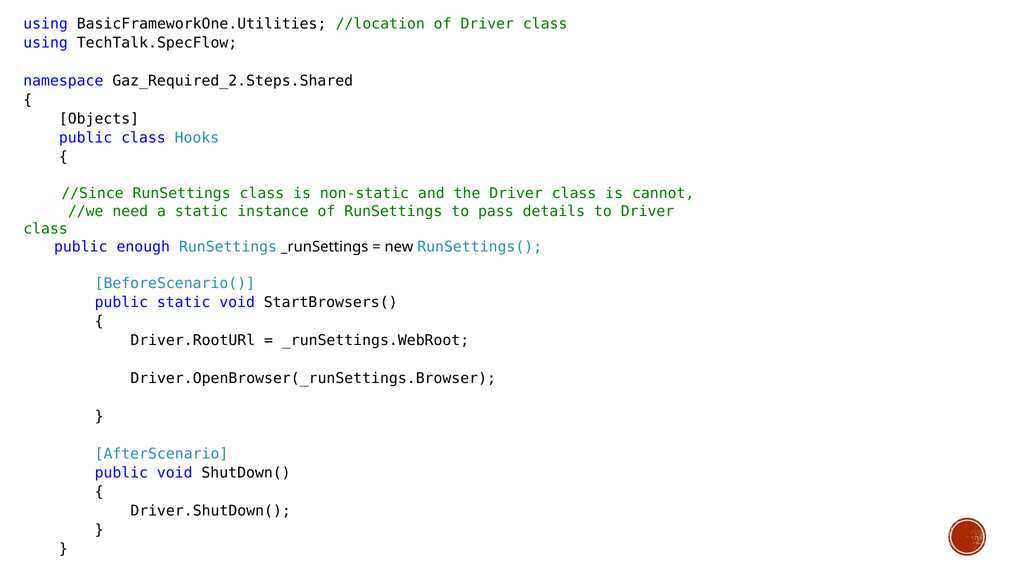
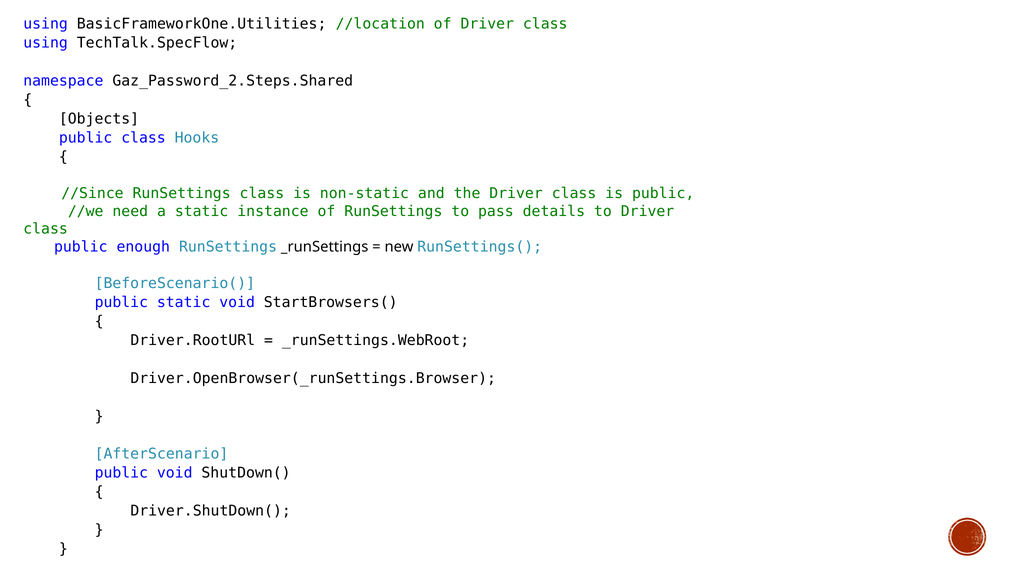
Gaz_Required_2.Steps.Shared: Gaz_Required_2.Steps.Shared -> Gaz_Password_2.Steps.Shared
is cannot: cannot -> public
